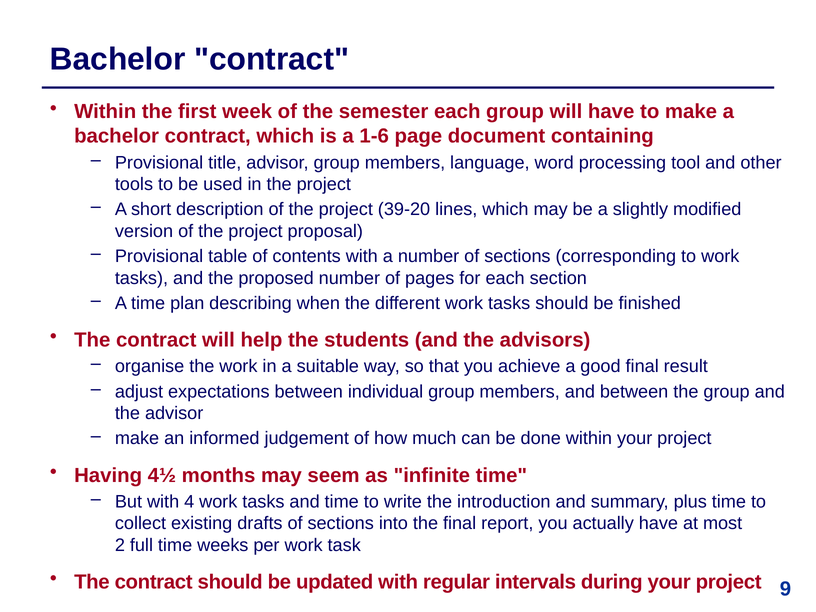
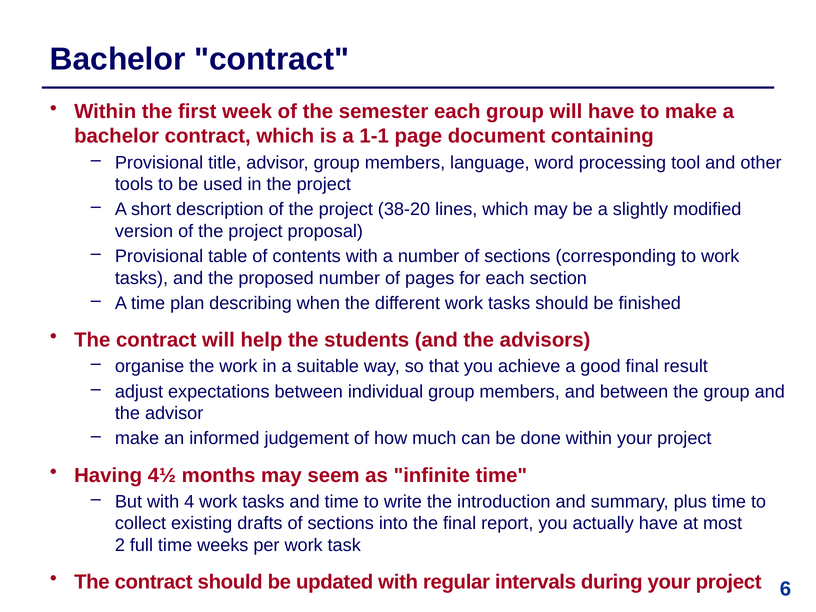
1-6: 1-6 -> 1-1
39-20: 39-20 -> 38-20
9: 9 -> 6
